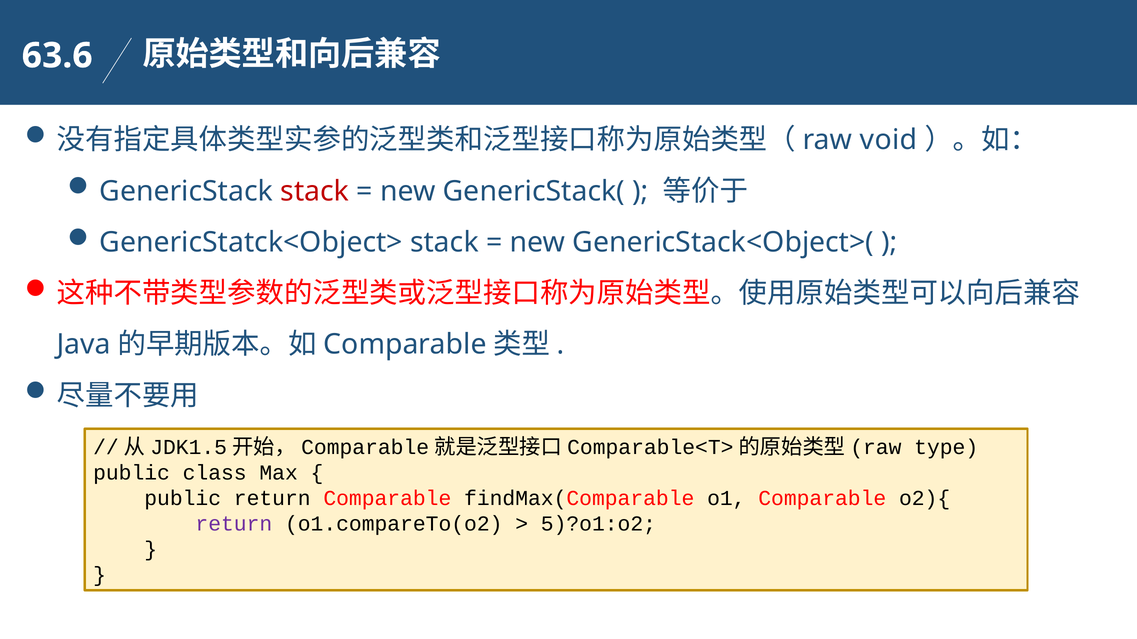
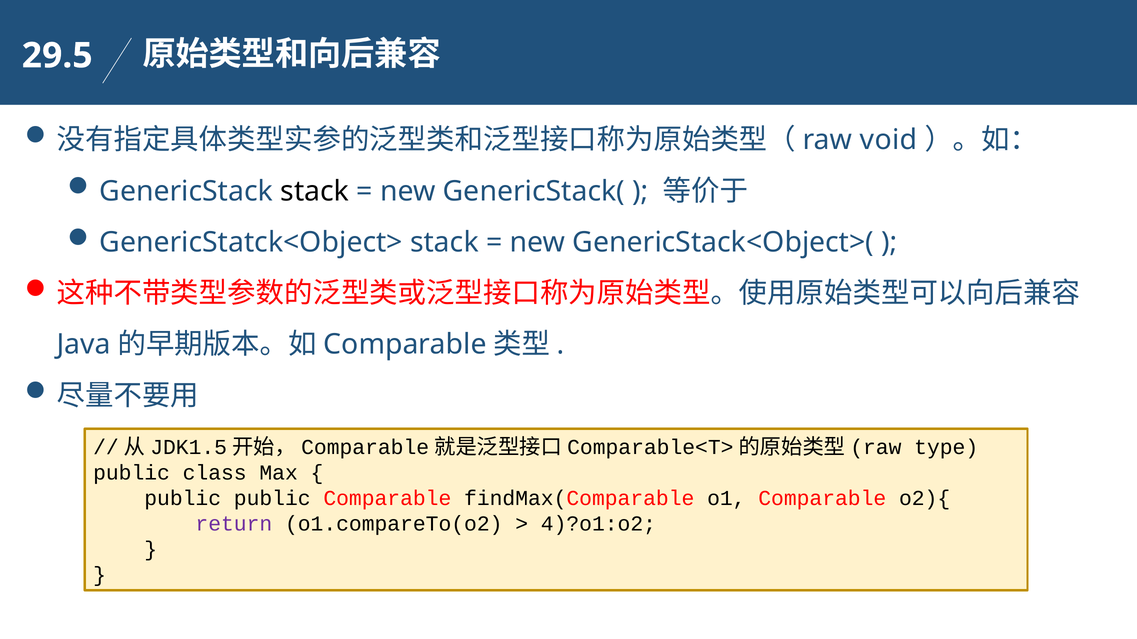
63.6: 63.6 -> 29.5
stack at (315, 191) colour: red -> black
public return: return -> public
5)?o1:o2: 5)?o1:o2 -> 4)?o1:o2
